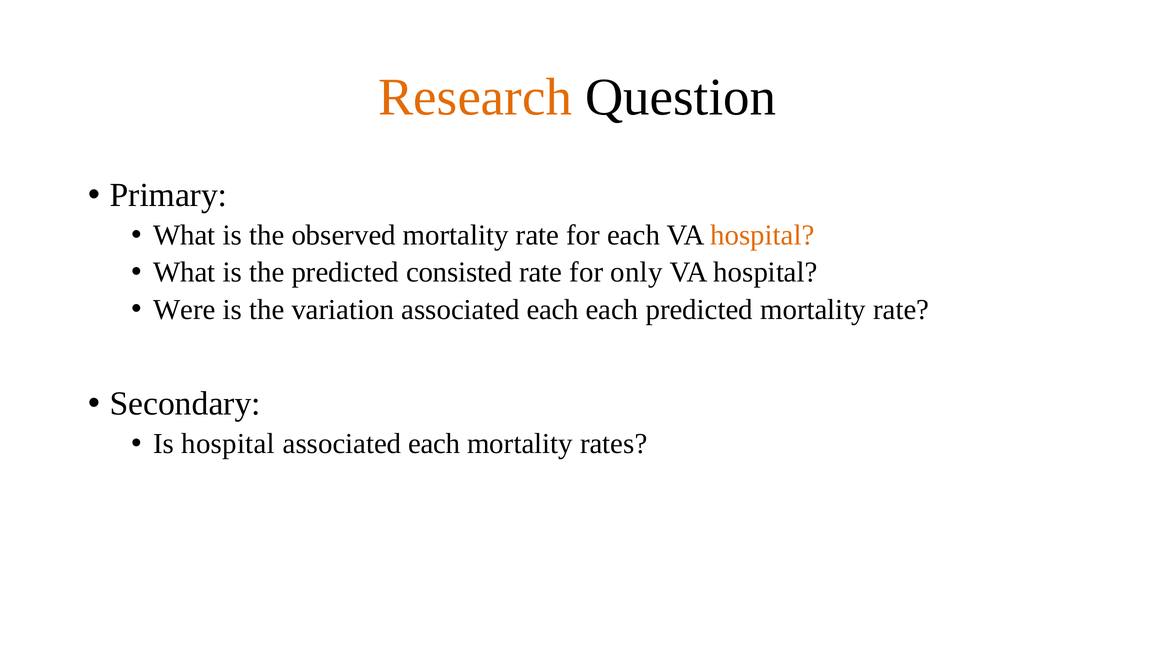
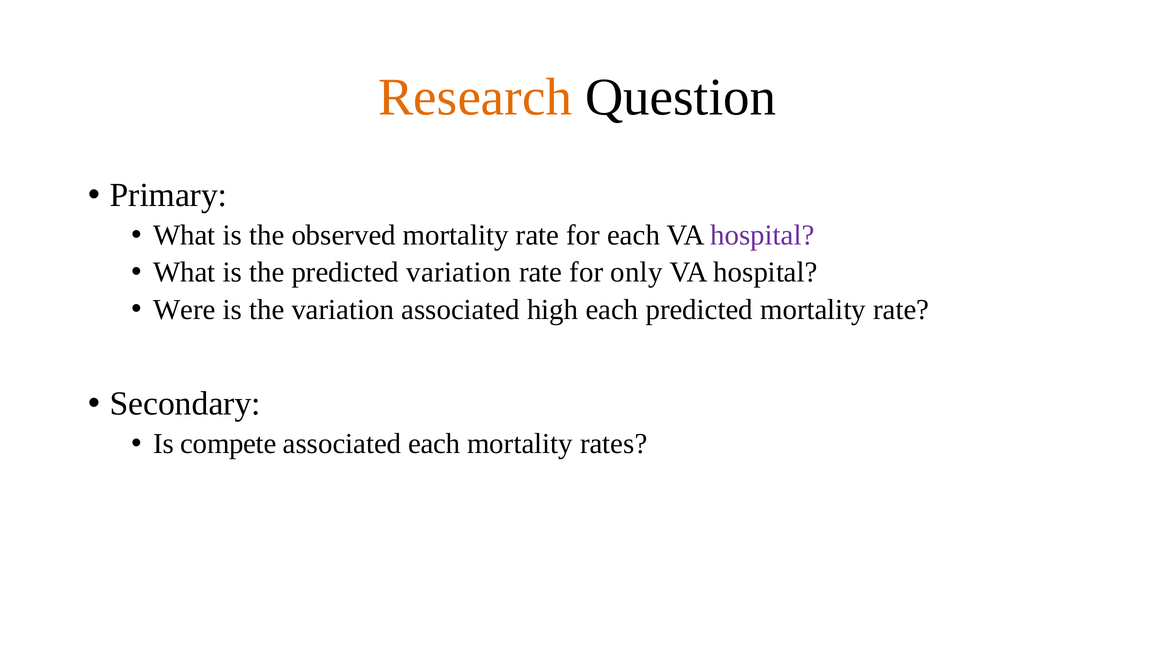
hospital at (762, 235) colour: orange -> purple
predicted consisted: consisted -> variation
variation associated each: each -> high
Is hospital: hospital -> compete
